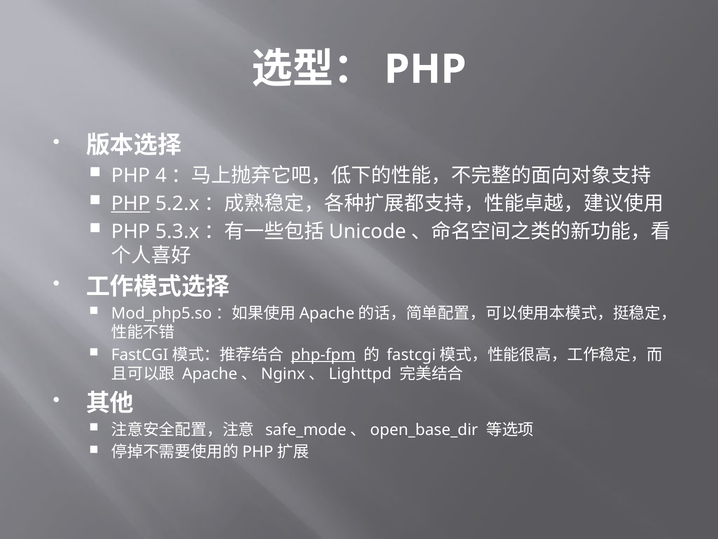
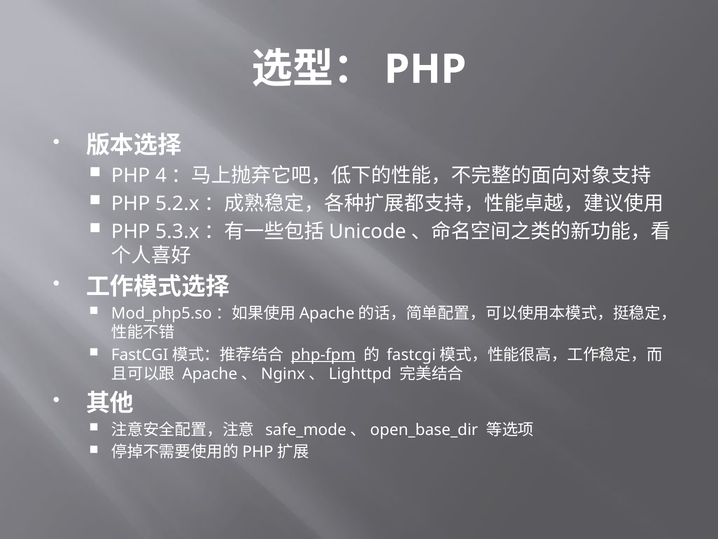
PHP at (131, 203) underline: present -> none
